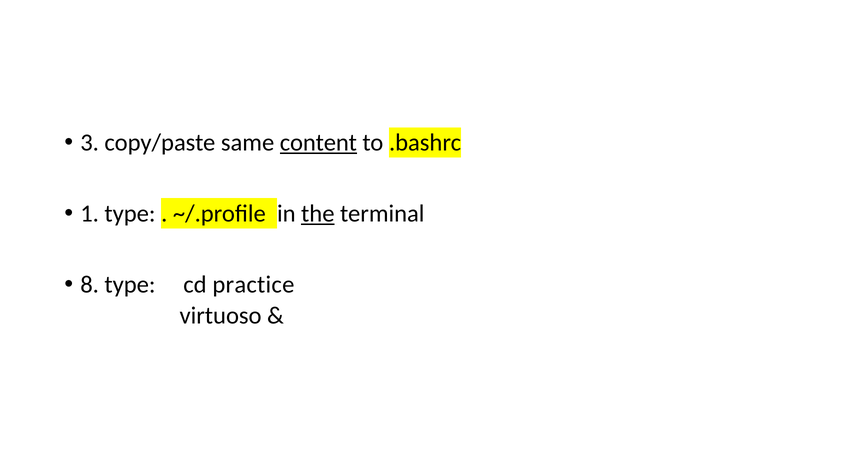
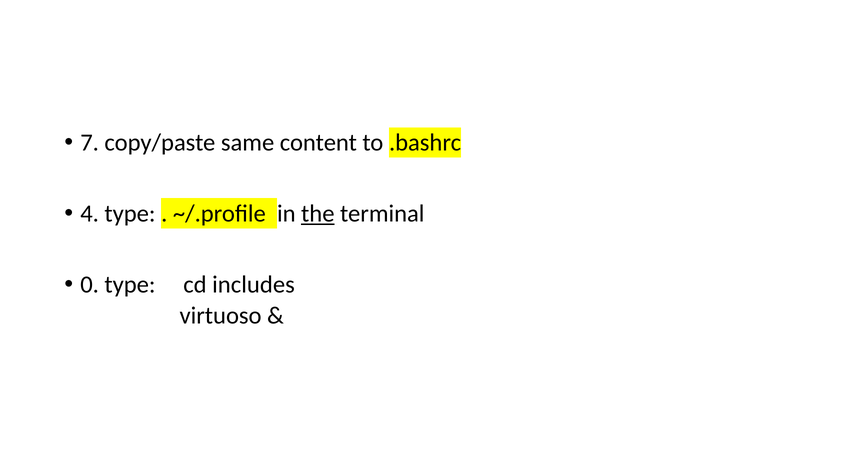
3: 3 -> 7
content underline: present -> none
1: 1 -> 4
8: 8 -> 0
practice: practice -> includes
